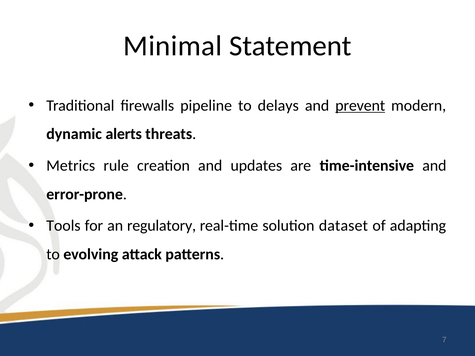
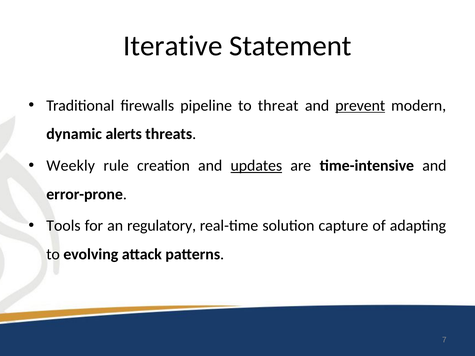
Minimal: Minimal -> Iterative
delays: delays -> threat
Metrics: Metrics -> Weekly
updates underline: none -> present
dataset: dataset -> capture
